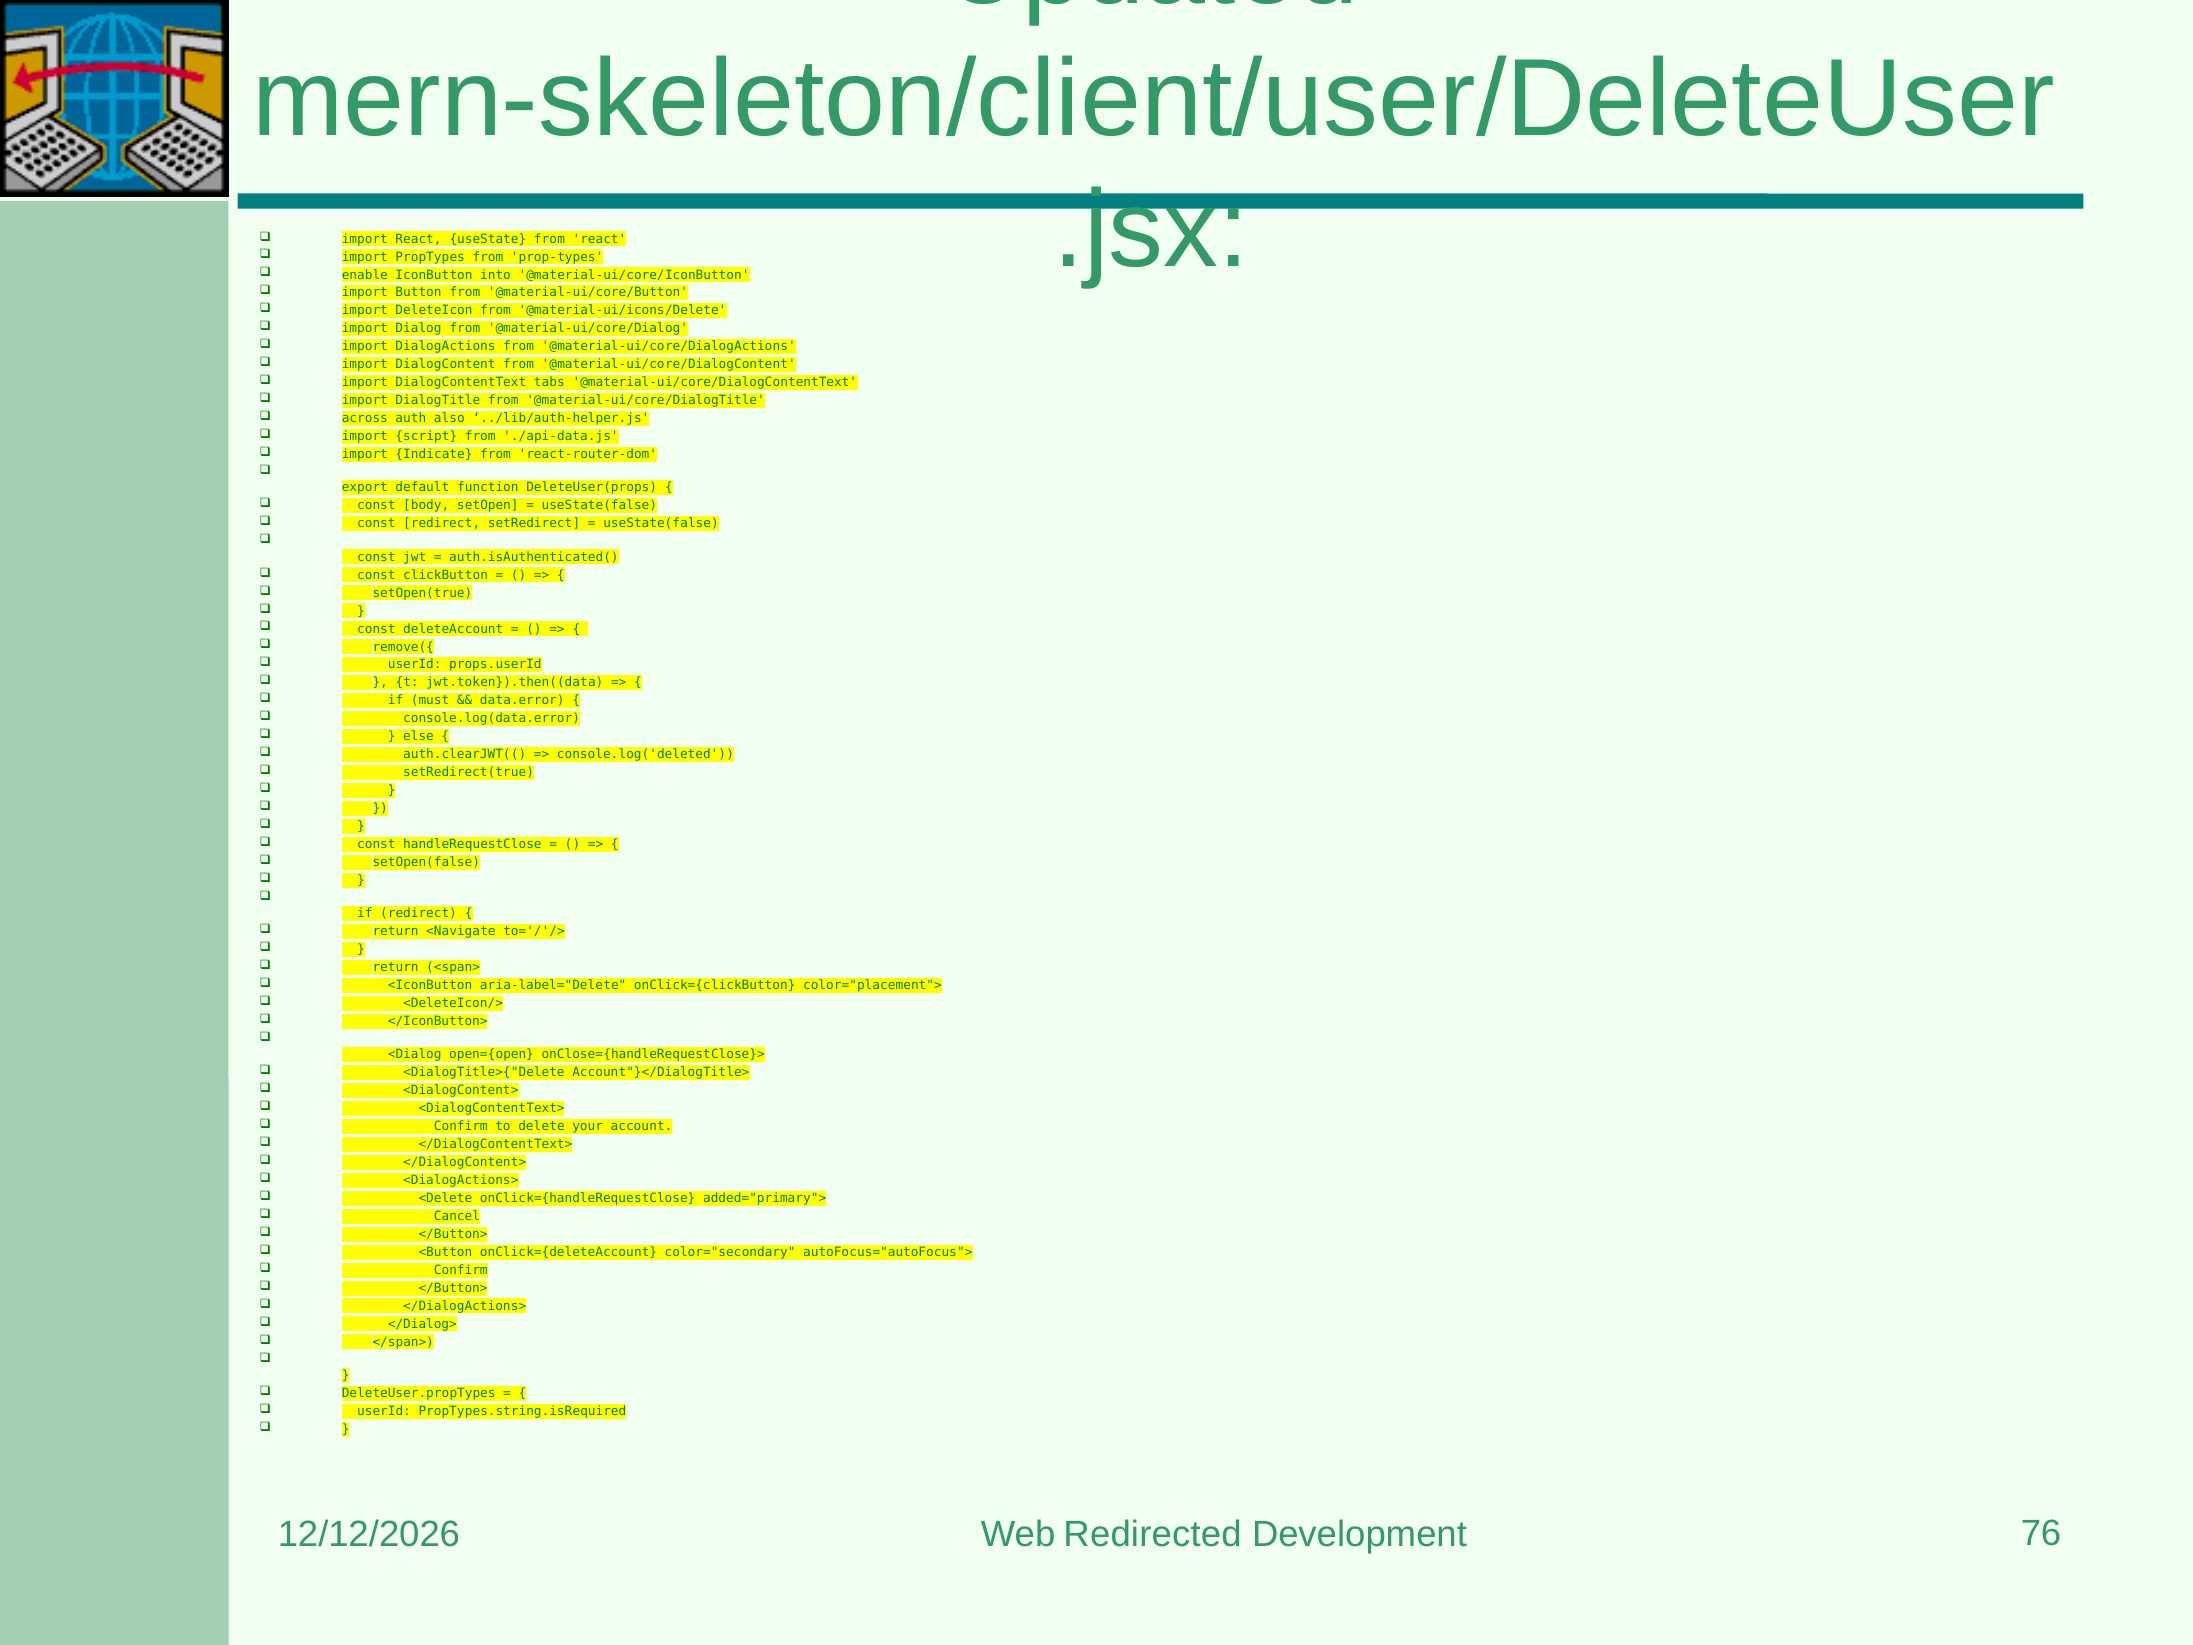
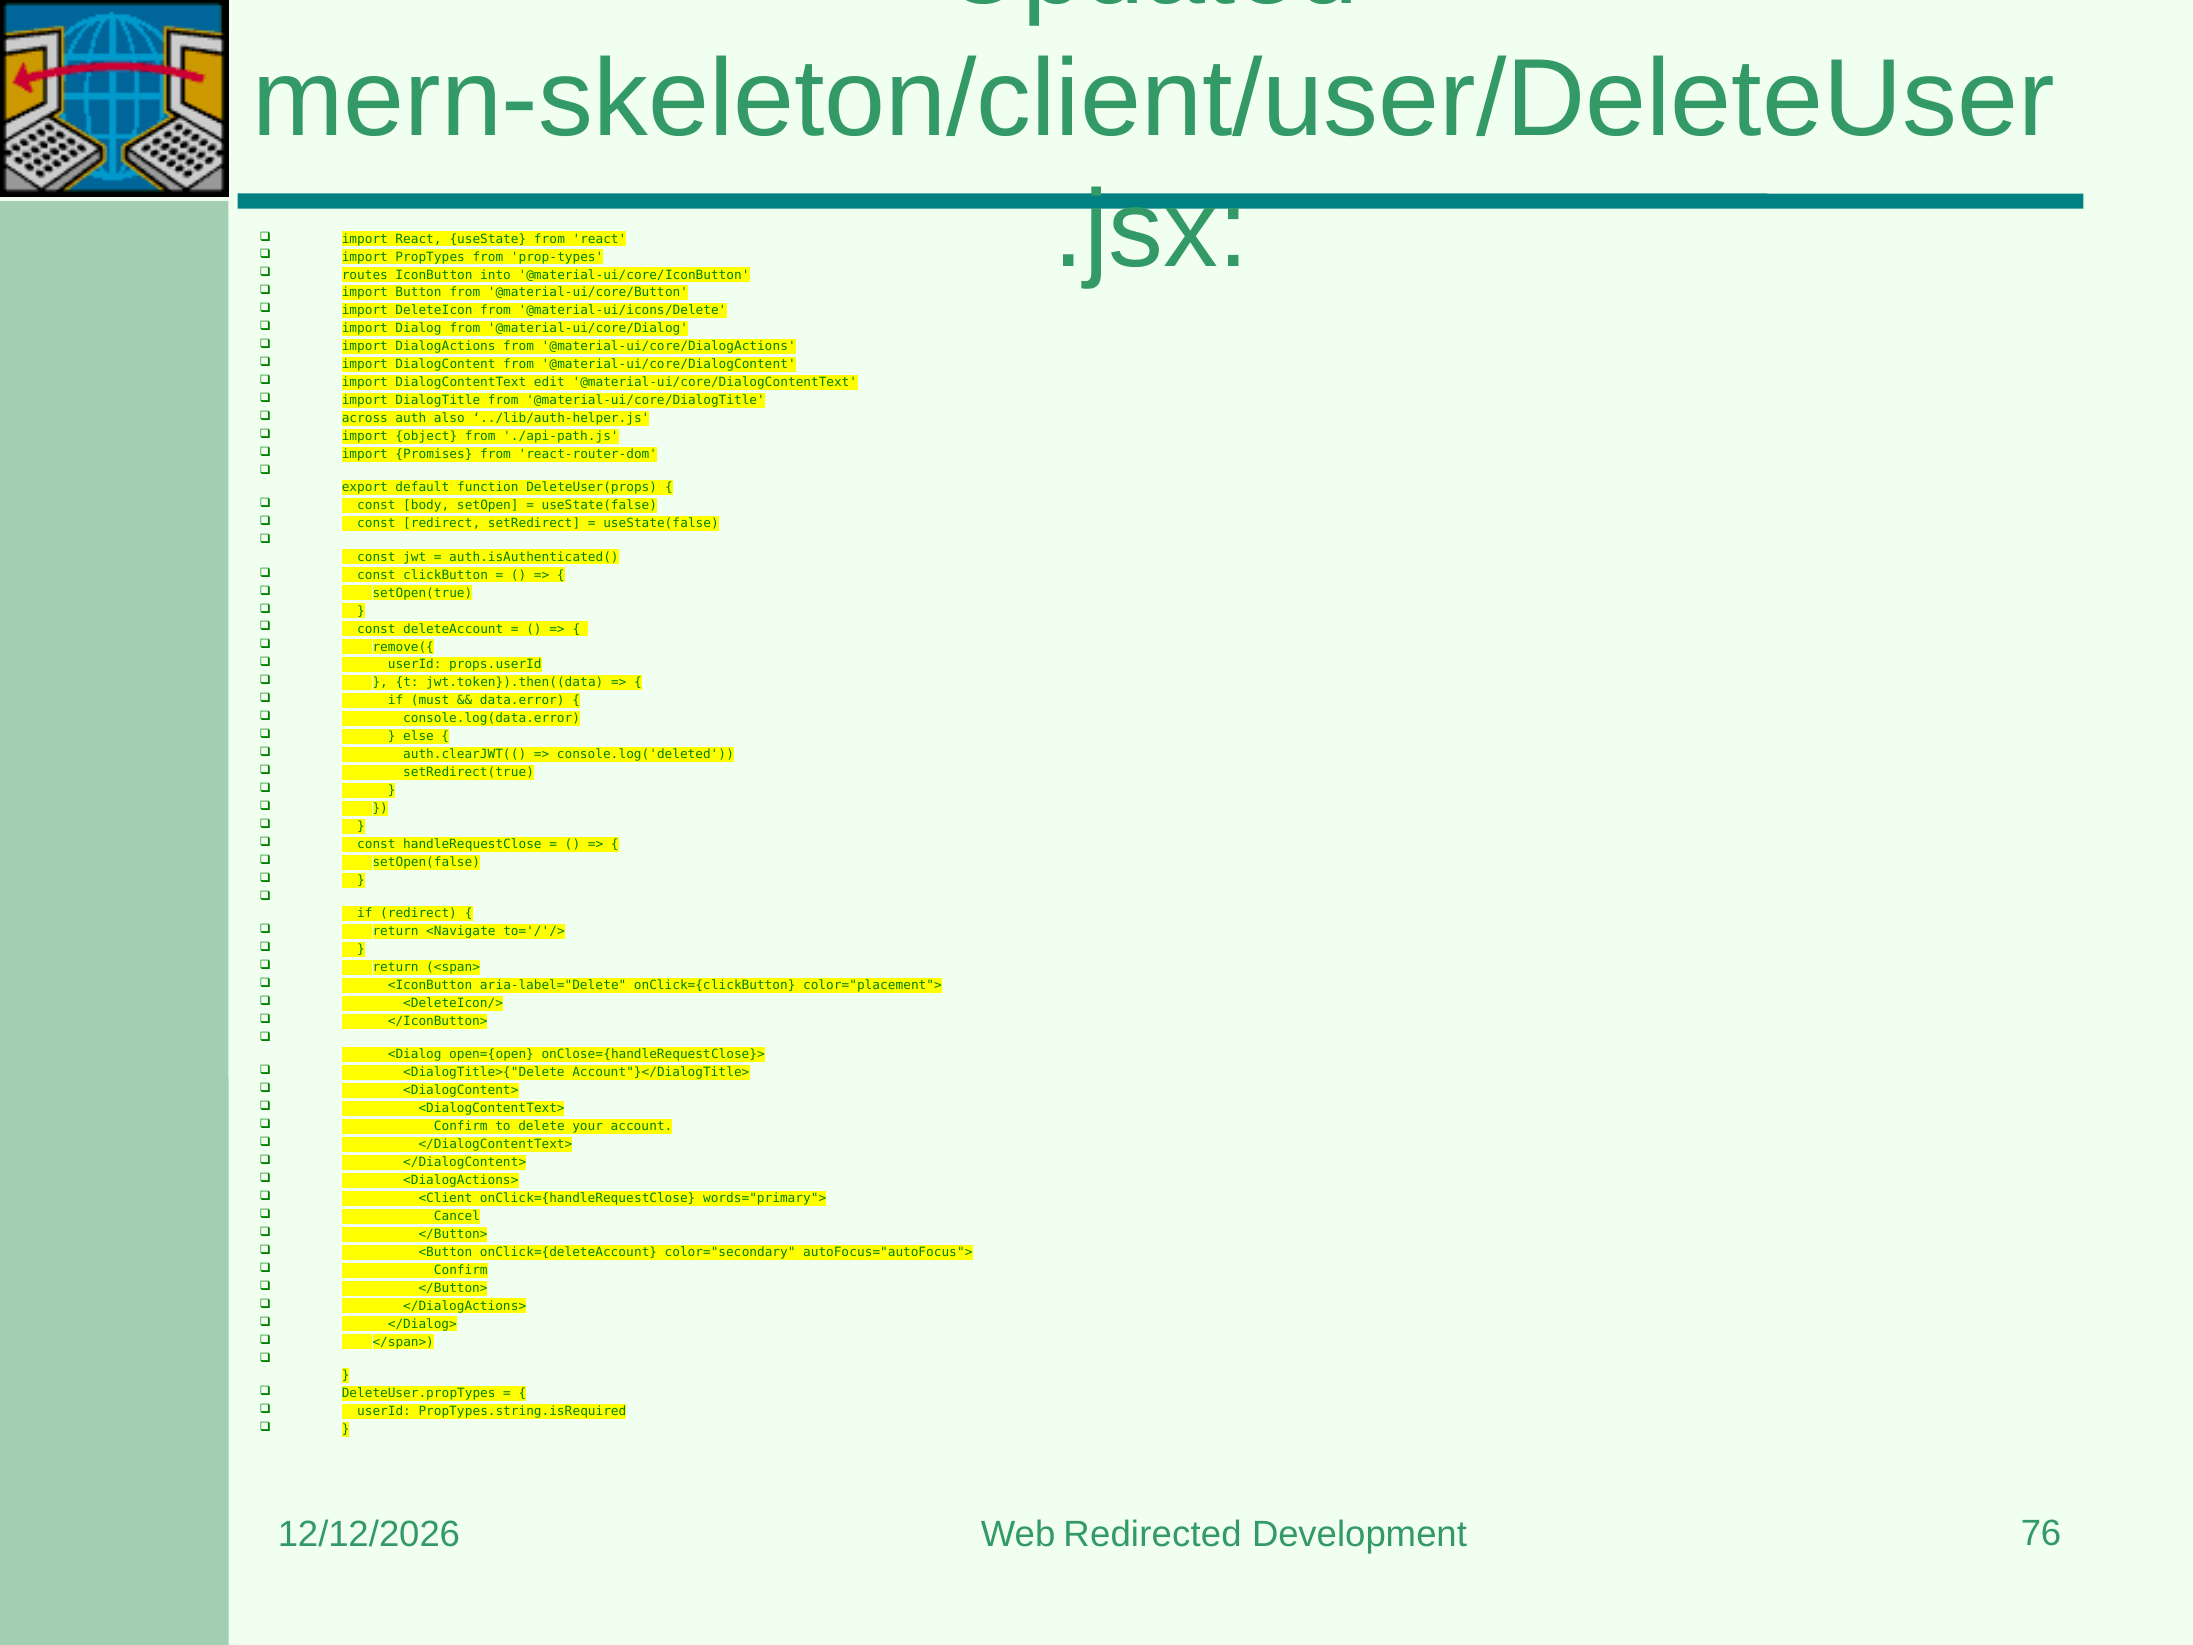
enable: enable -> routes
tabs: tabs -> edit
script: script -> object
./api-data.js: ./api-data.js -> ./api-path.js
Indicate: Indicate -> Promises
<Delete: <Delete -> <Client
added="primary">: added="primary"> -> words="primary">
